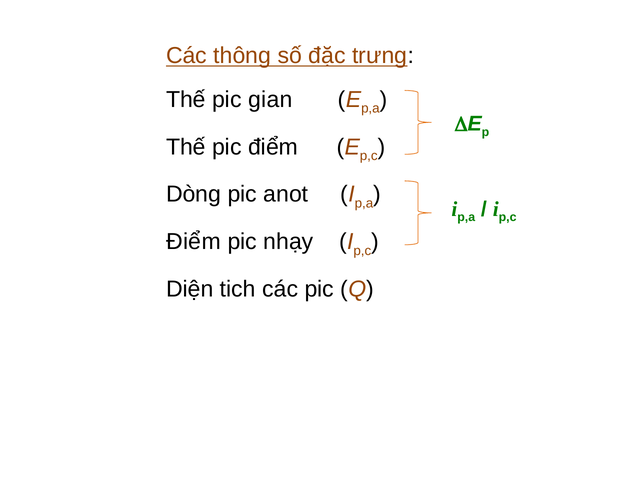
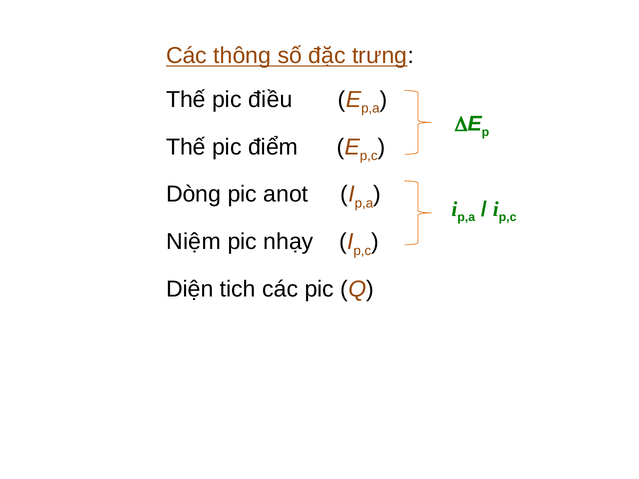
gian: gian -> điều
Điểm at (193, 242): Điểm -> Niệm
